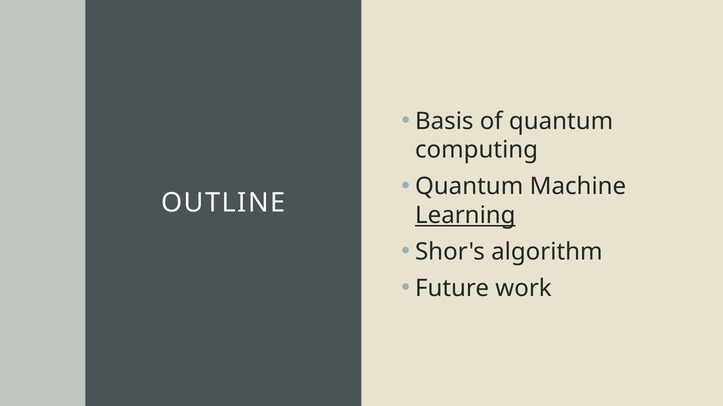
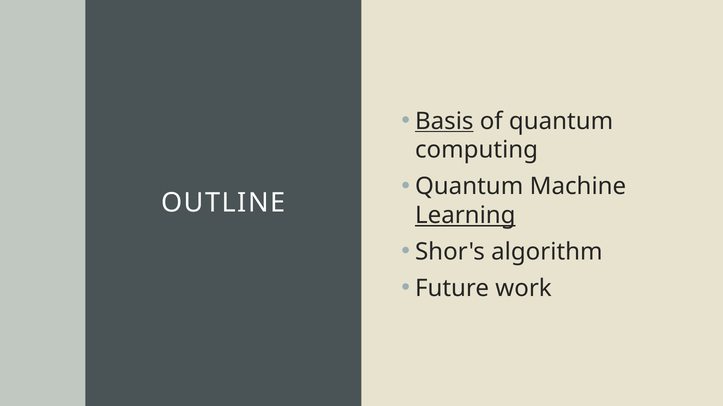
Basis underline: none -> present
